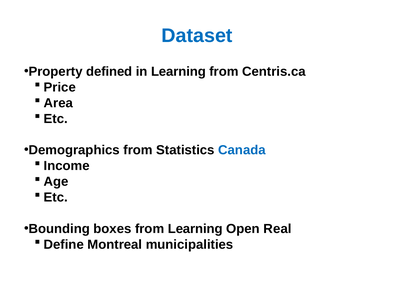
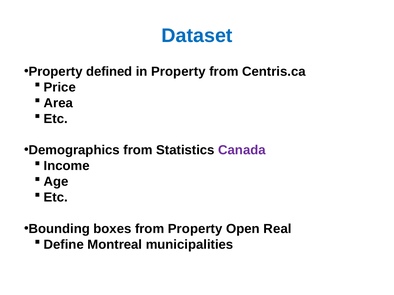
in Learning: Learning -> Property
Canada colour: blue -> purple
from Learning: Learning -> Property
